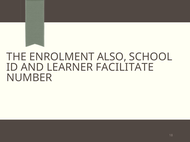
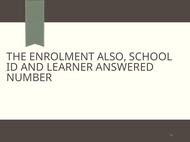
FACILITATE: FACILITATE -> ANSWERED
